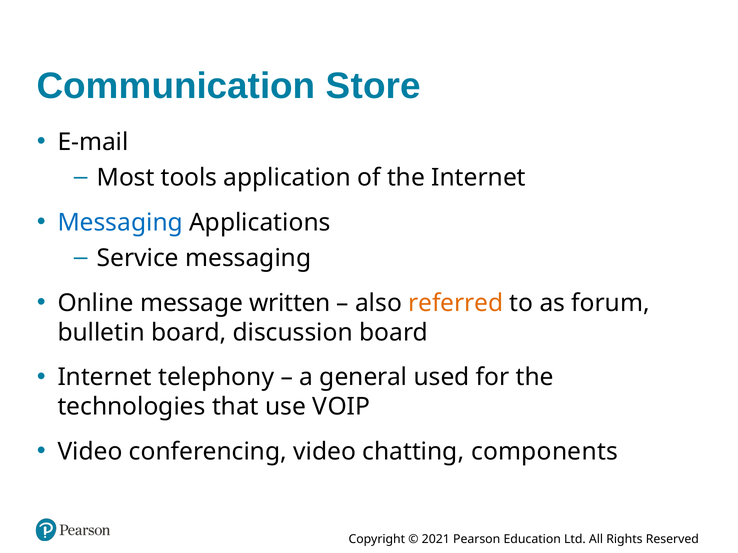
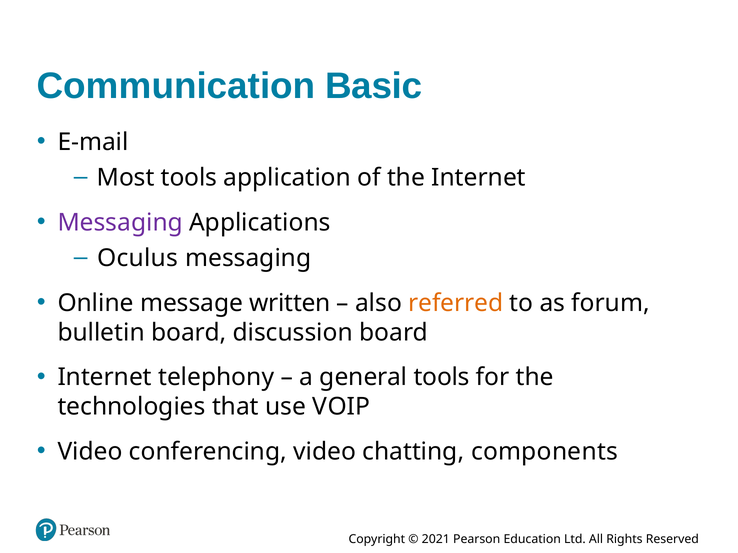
Store: Store -> Basic
Messaging at (120, 223) colour: blue -> purple
Service: Service -> Oculus
general used: used -> tools
